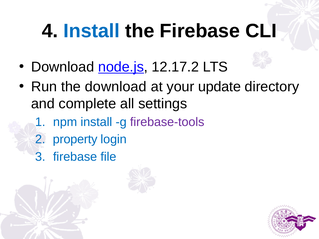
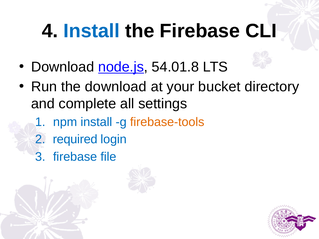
12.17.2: 12.17.2 -> 54.01.8
update: update -> bucket
firebase-tools colour: purple -> orange
property: property -> required
